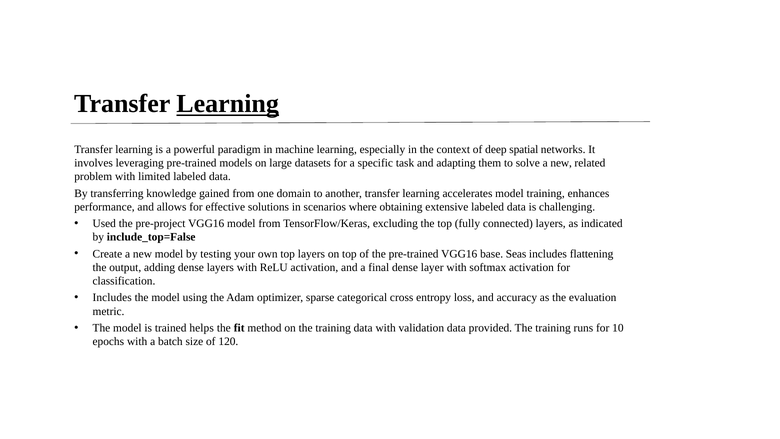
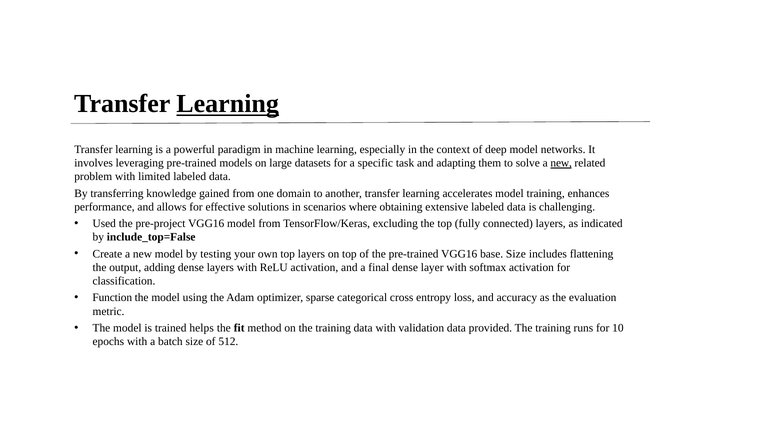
deep spatial: spatial -> model
new at (561, 163) underline: none -> present
base Seas: Seas -> Size
Includes at (112, 298): Includes -> Function
120: 120 -> 512
